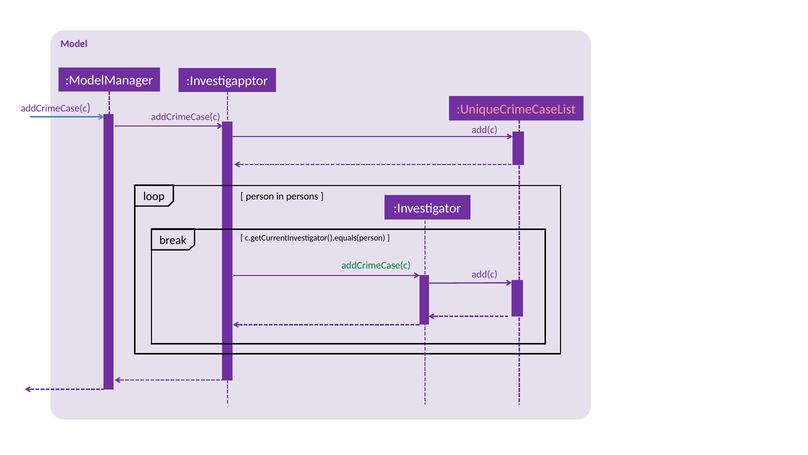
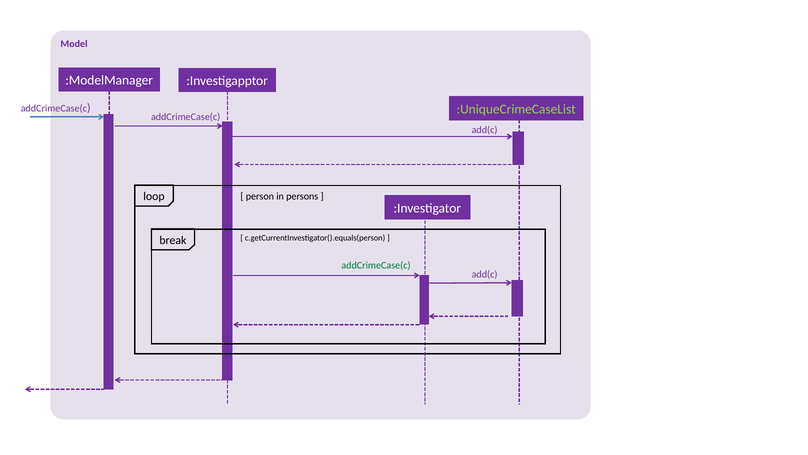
:UniqueCrimeCaseList colour: pink -> light green
